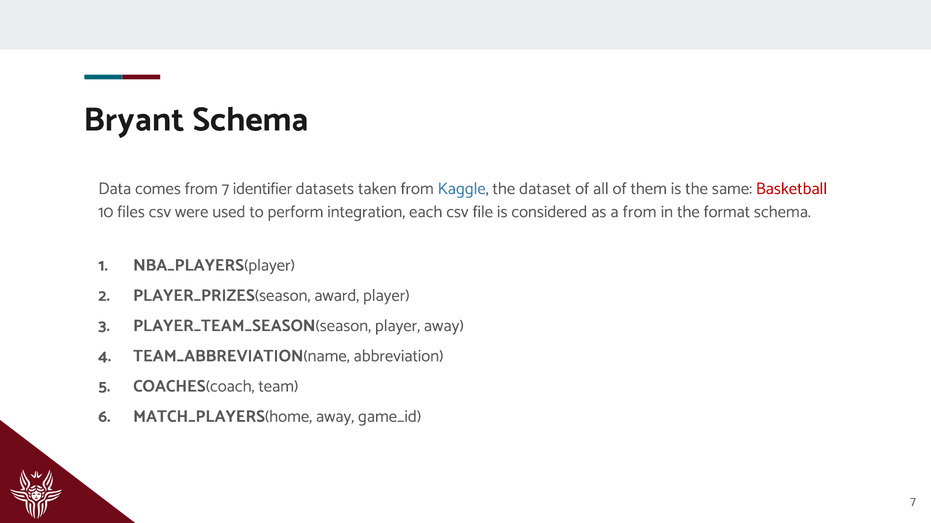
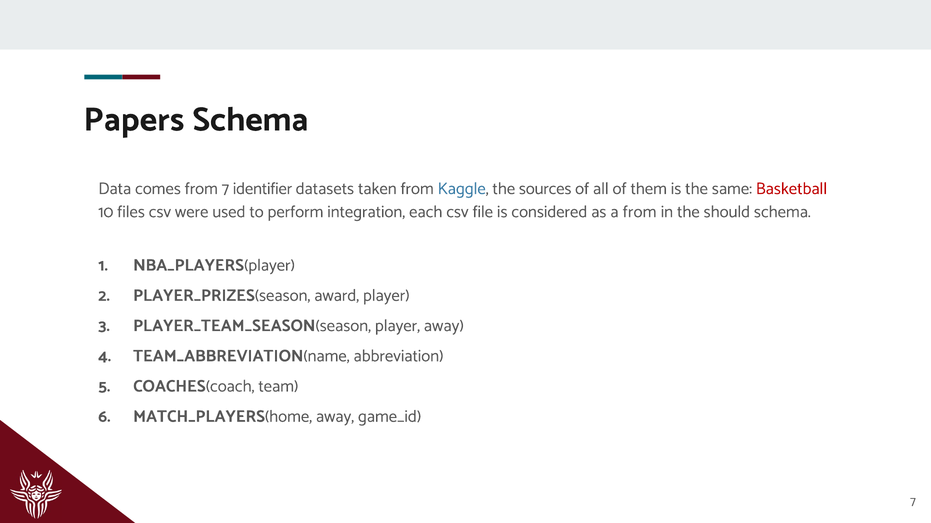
Bryant: Bryant -> Papers
dataset: dataset -> sources
format: format -> should
